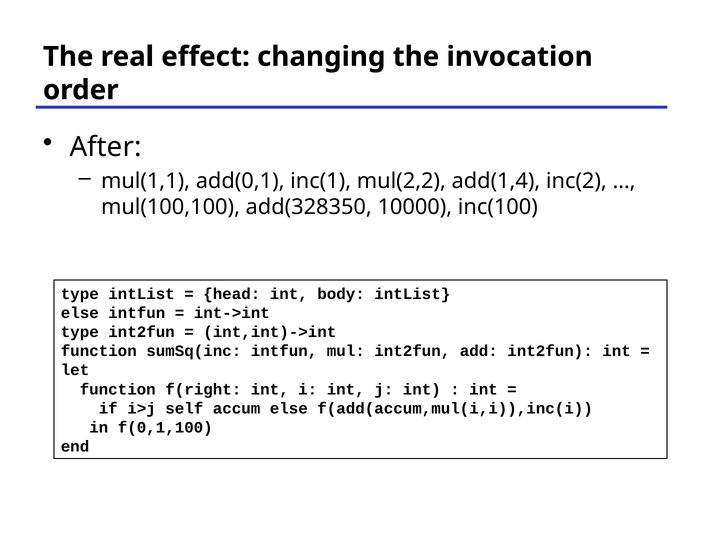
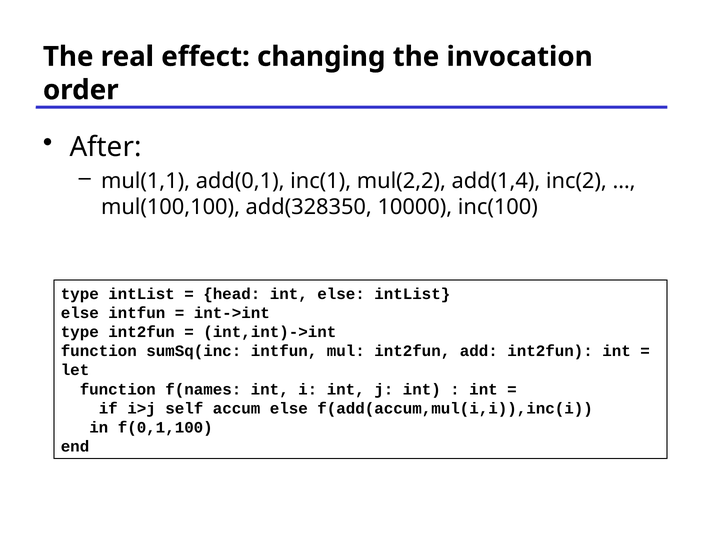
int body: body -> else
f(right: f(right -> f(names
